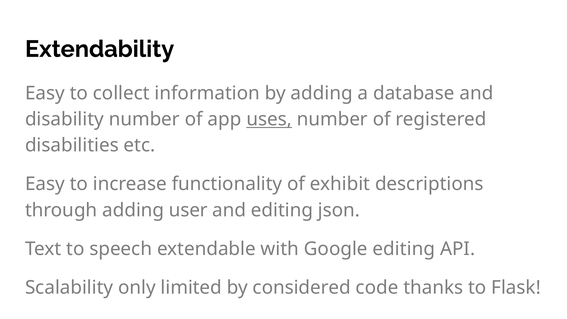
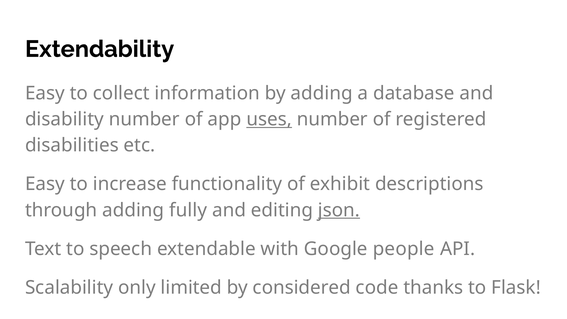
user: user -> fully
json underline: none -> present
Google editing: editing -> people
